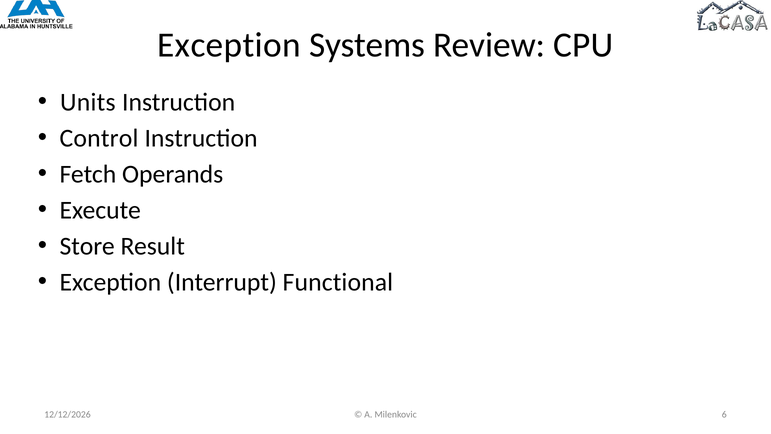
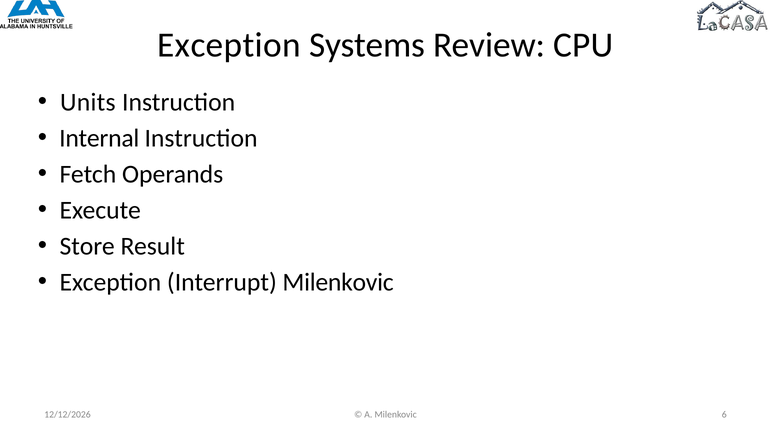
Control: Control -> Internal
Interrupt Functional: Functional -> Milenkovic
